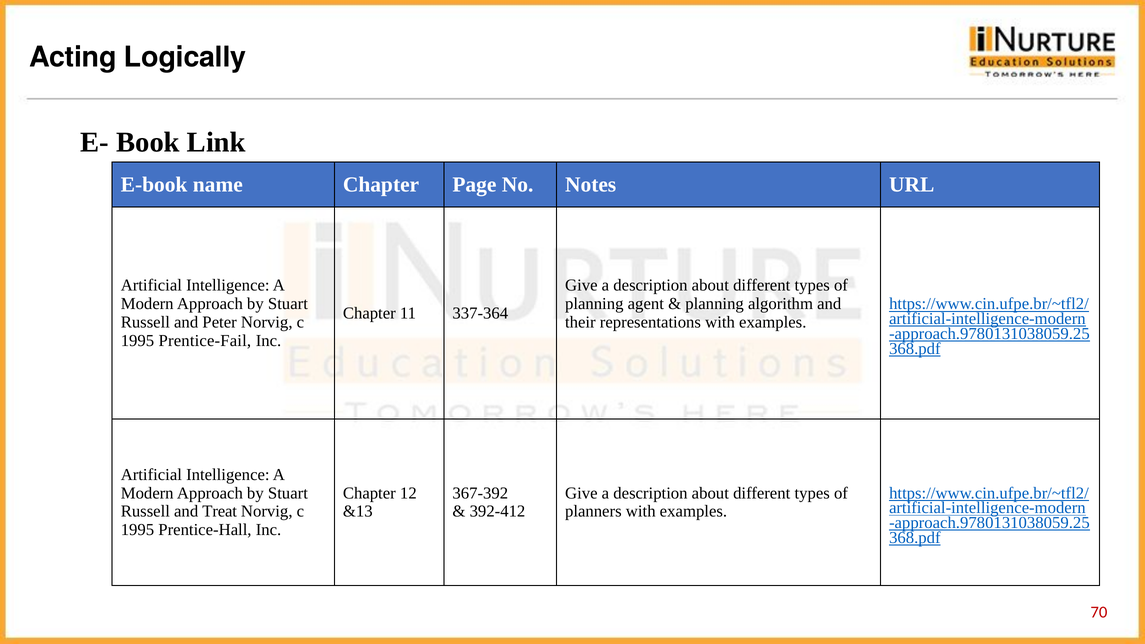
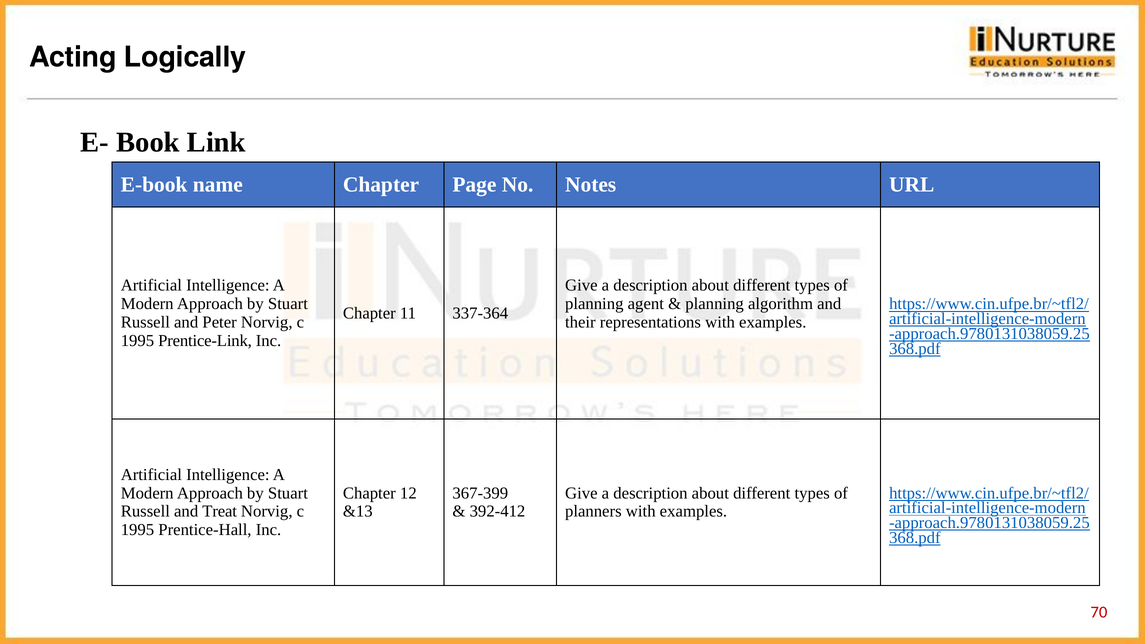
Prentice-Fail: Prentice-Fail -> Prentice-Link
367-392: 367-392 -> 367-399
